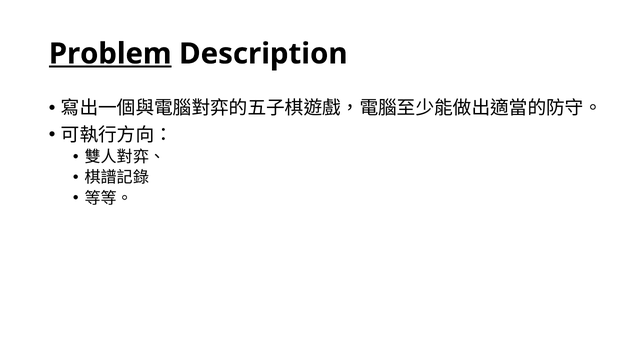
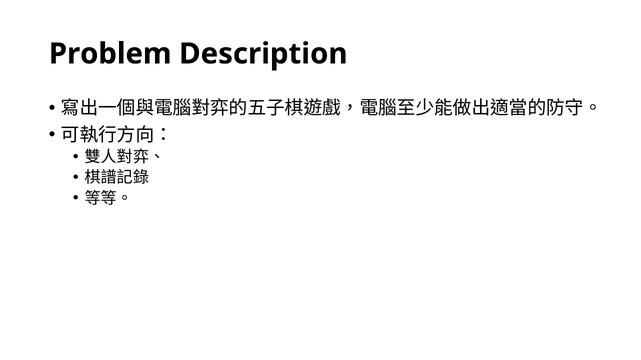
Problem underline: present -> none
